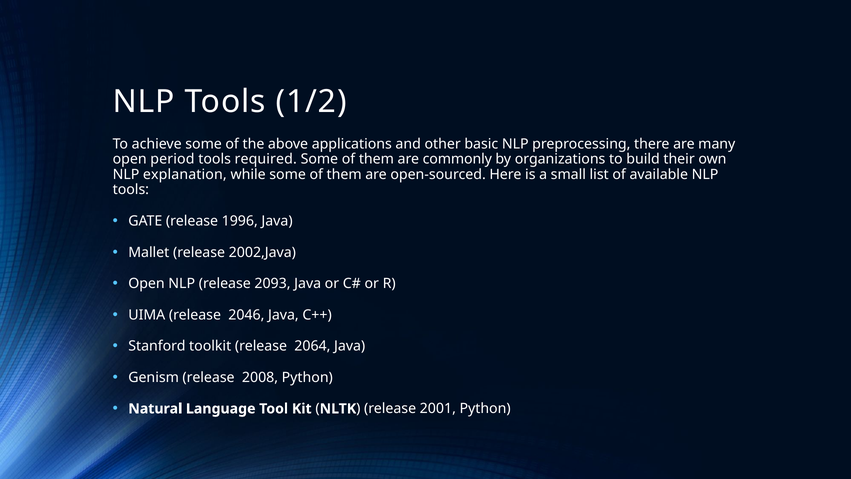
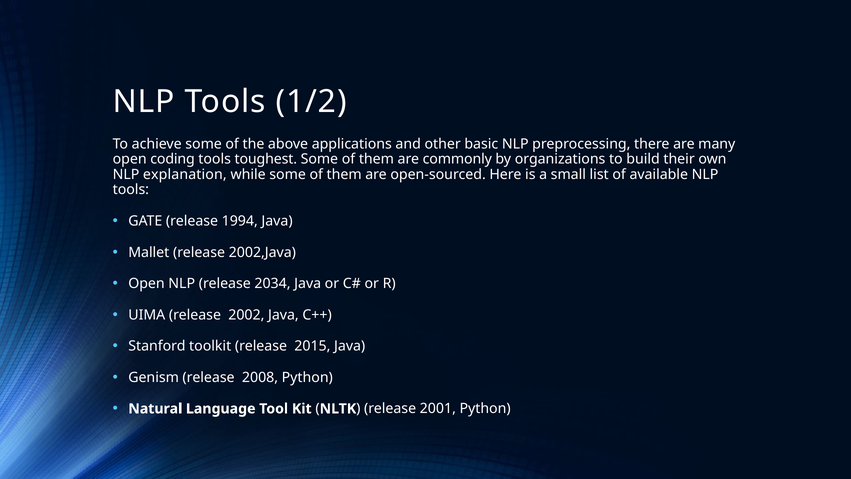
period: period -> coding
required: required -> toughest
1996: 1996 -> 1994
2093: 2093 -> 2034
2046: 2046 -> 2002
2064: 2064 -> 2015
